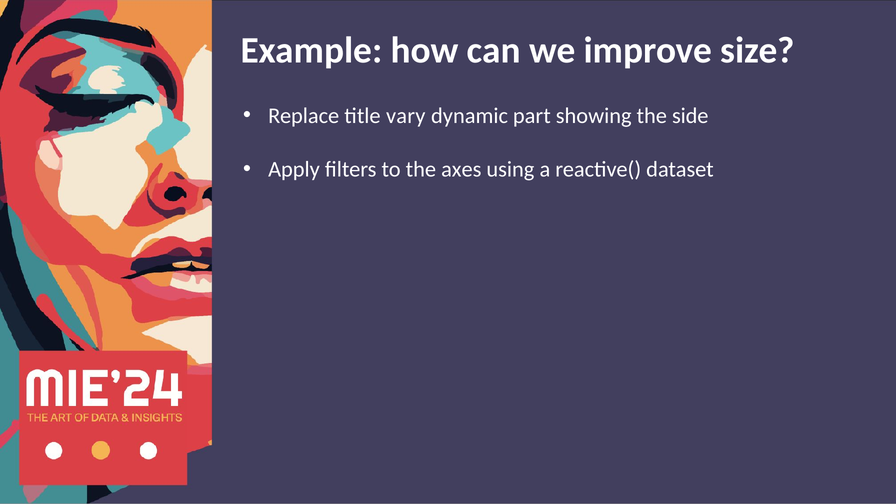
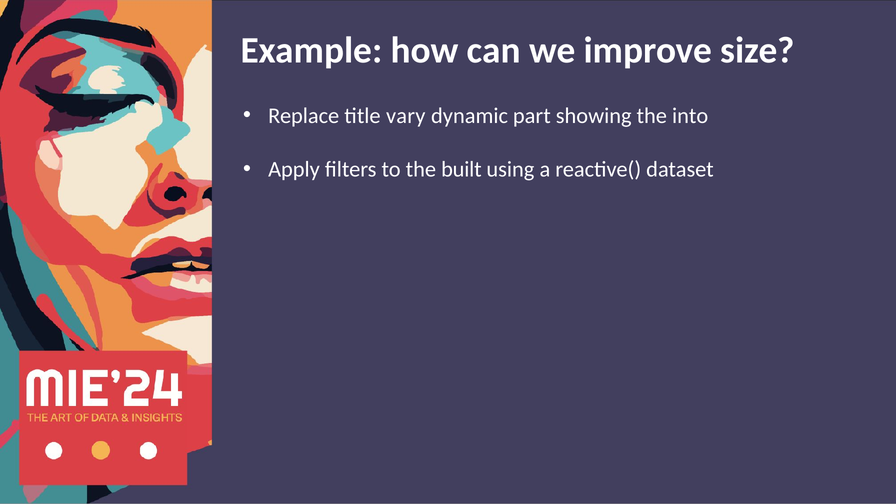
side: side -> into
axes: axes -> built
